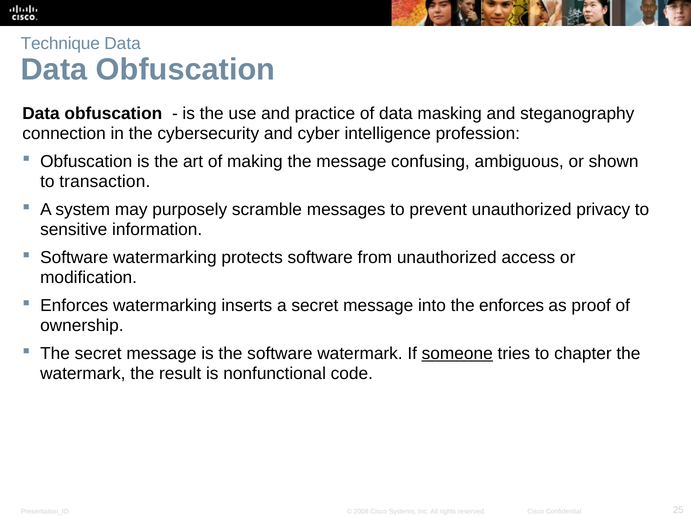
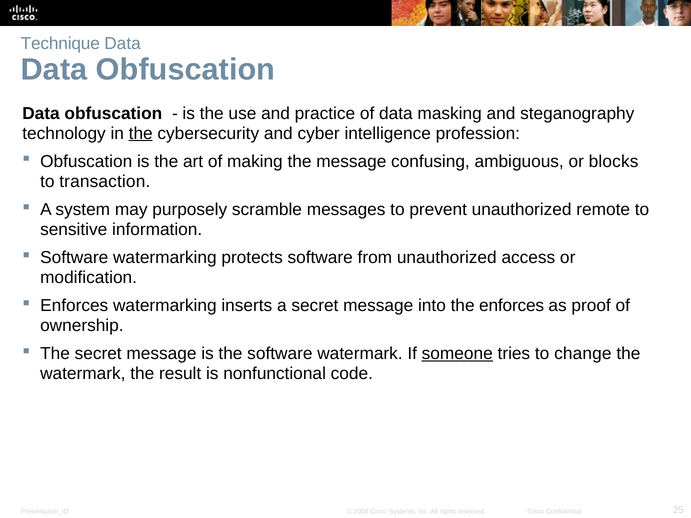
connection: connection -> technology
the at (141, 133) underline: none -> present
shown: shown -> blocks
privacy: privacy -> remote
chapter: chapter -> change
